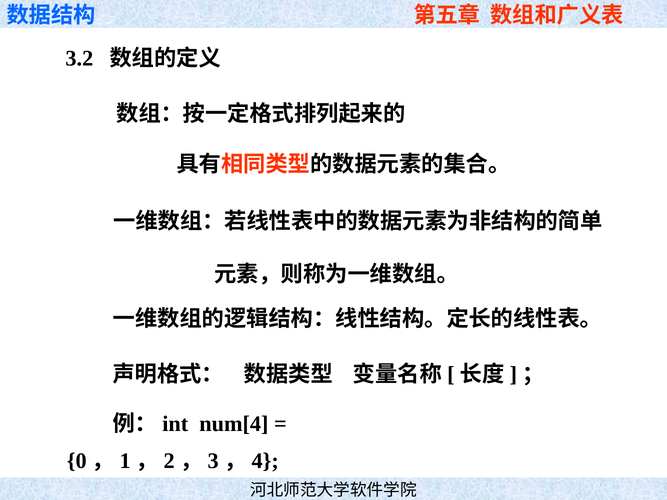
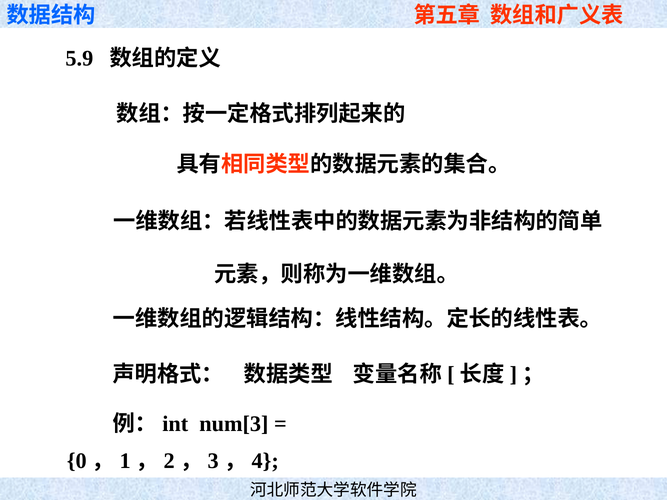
3.2: 3.2 -> 5.9
num[4: num[4 -> num[3
